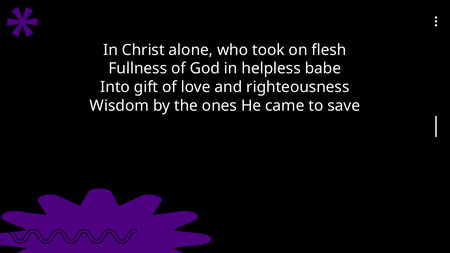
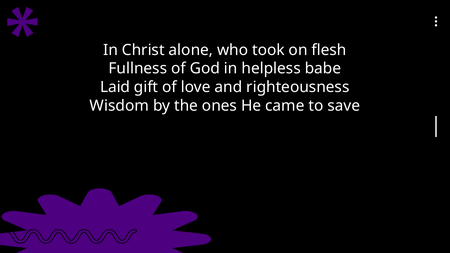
Into: Into -> Laid
